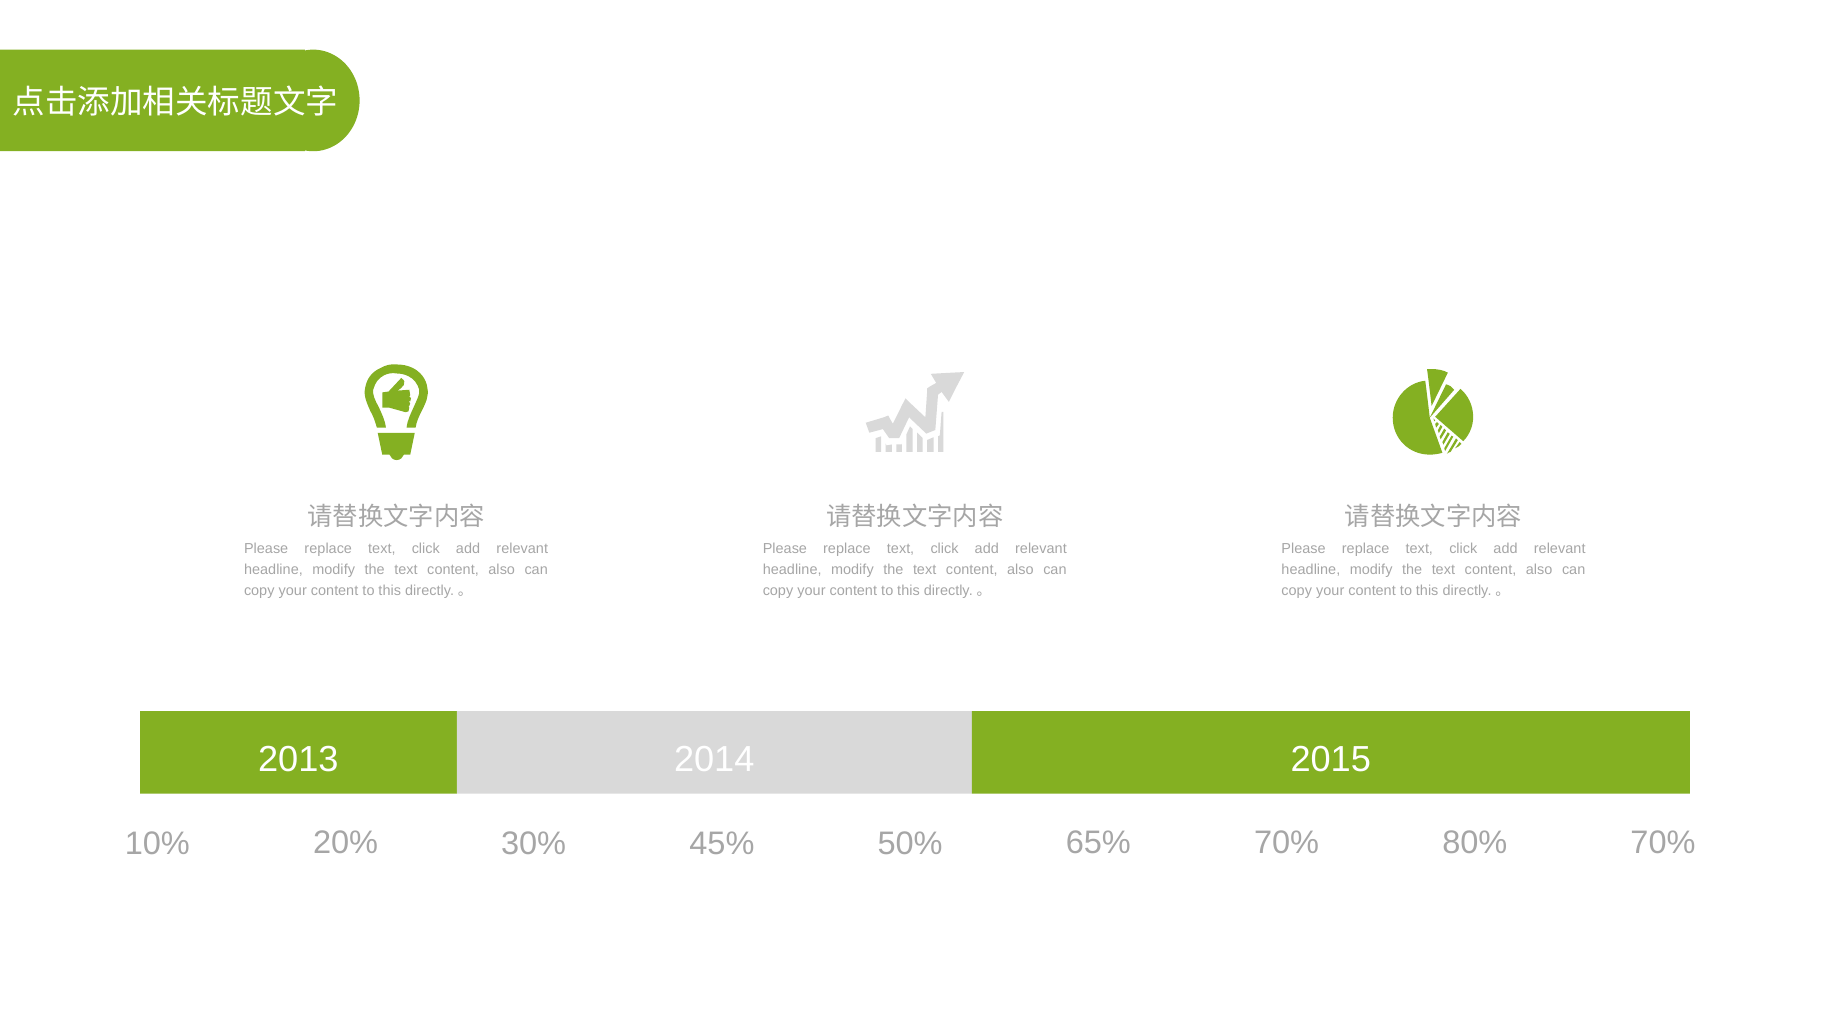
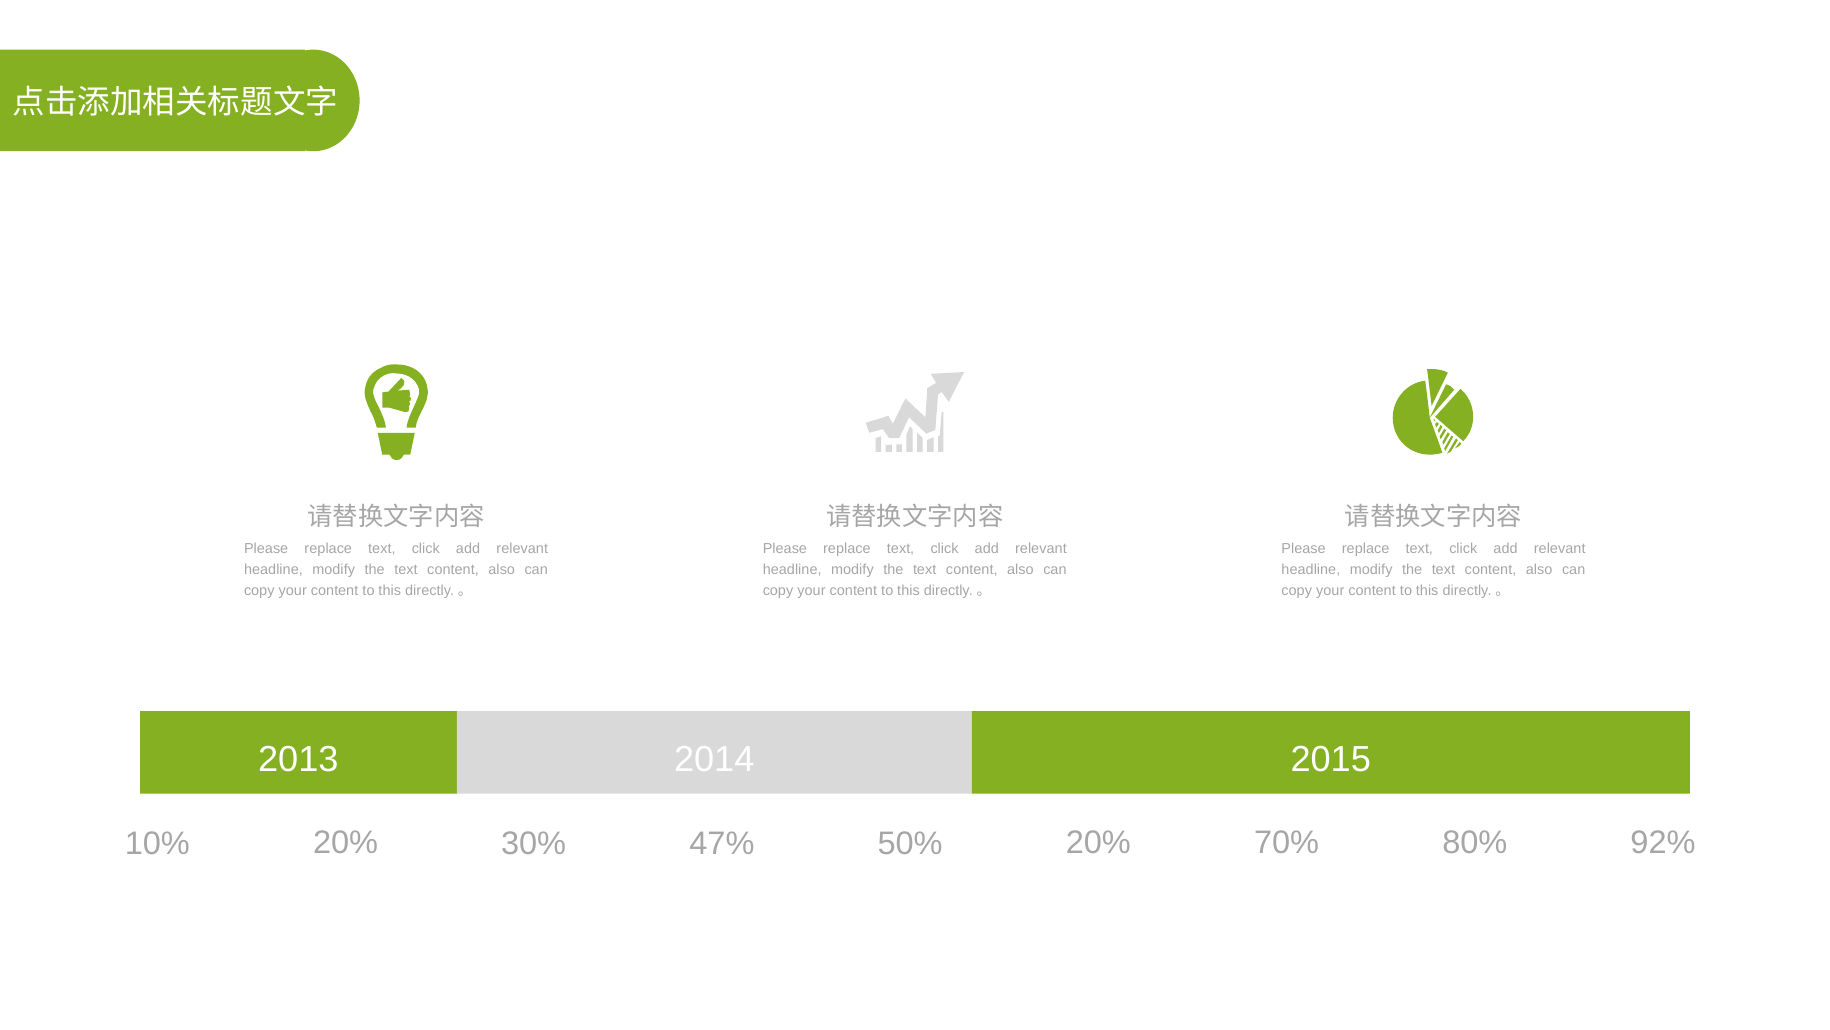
45%: 45% -> 47%
50% 65%: 65% -> 20%
80% 70%: 70% -> 92%
